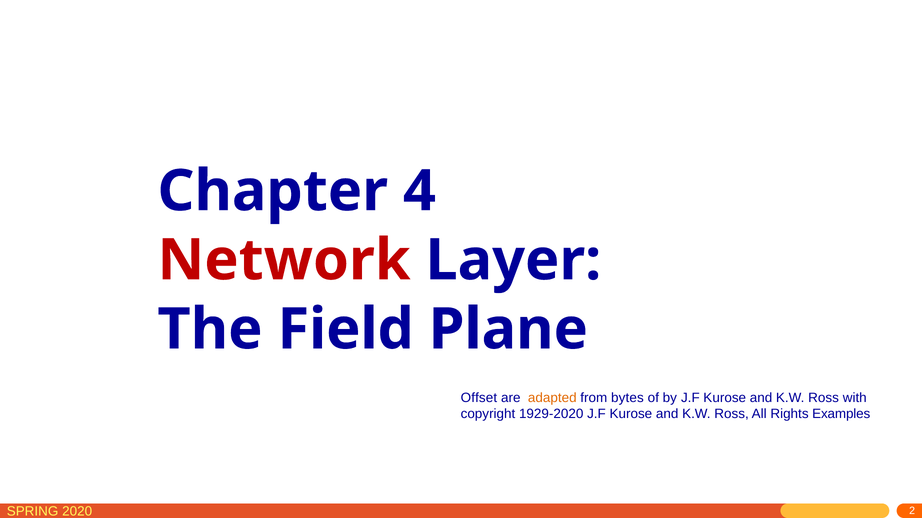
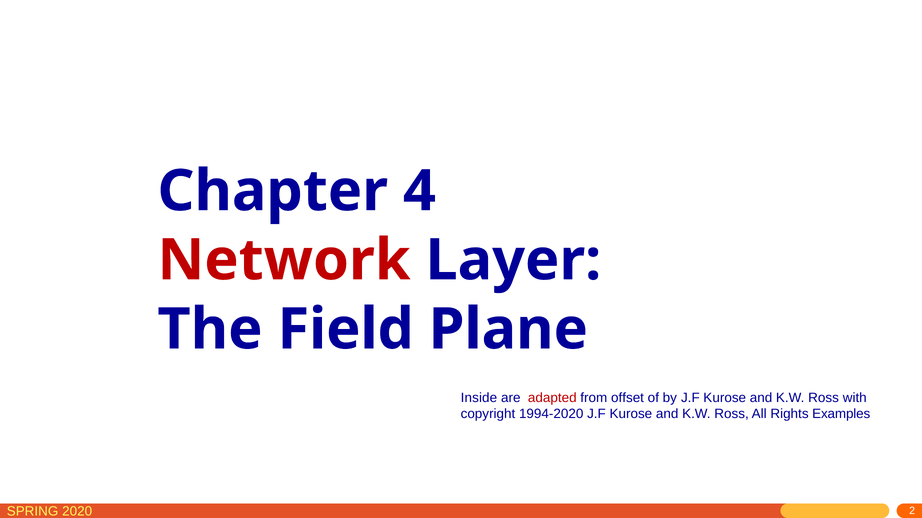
Offset: Offset -> Inside
adapted colour: orange -> red
bytes: bytes -> offset
1929-2020: 1929-2020 -> 1994-2020
